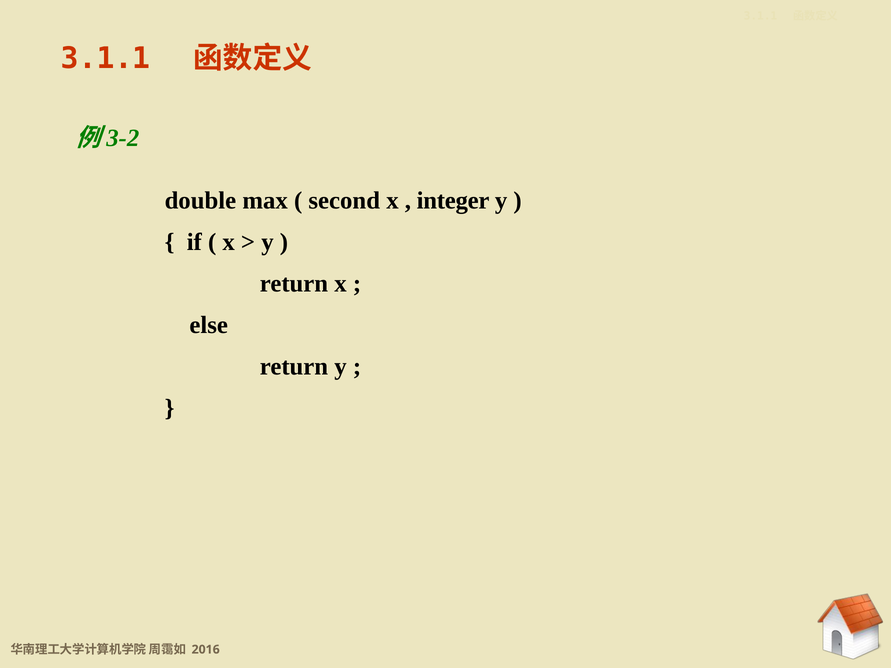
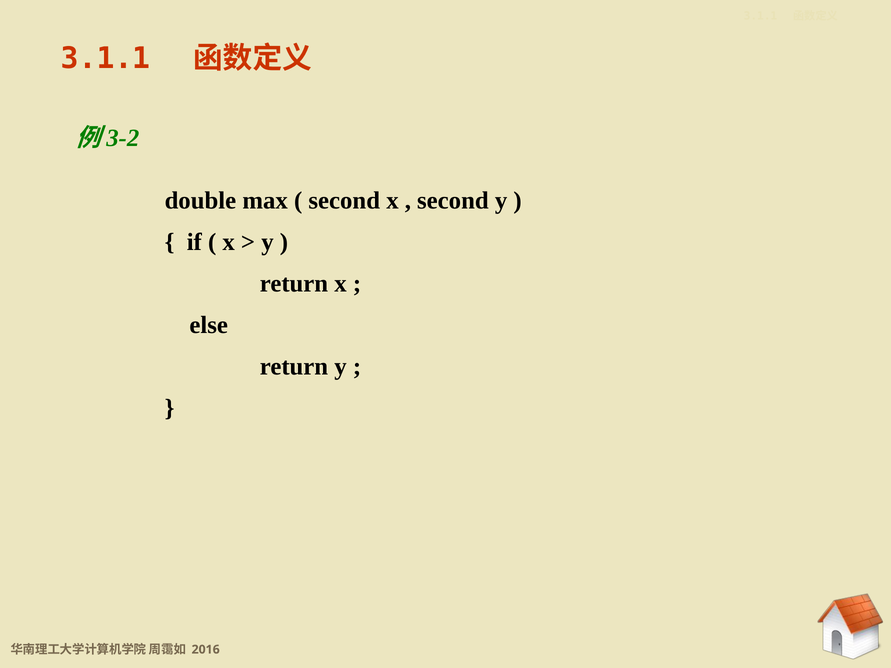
integer at (453, 200): integer -> second
